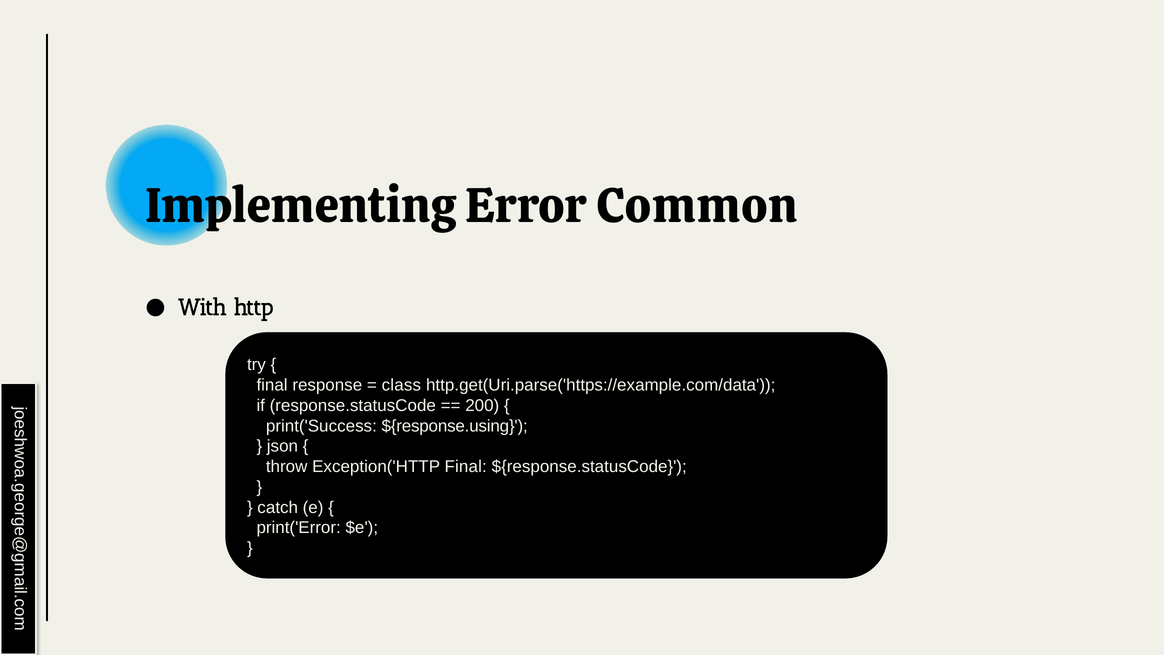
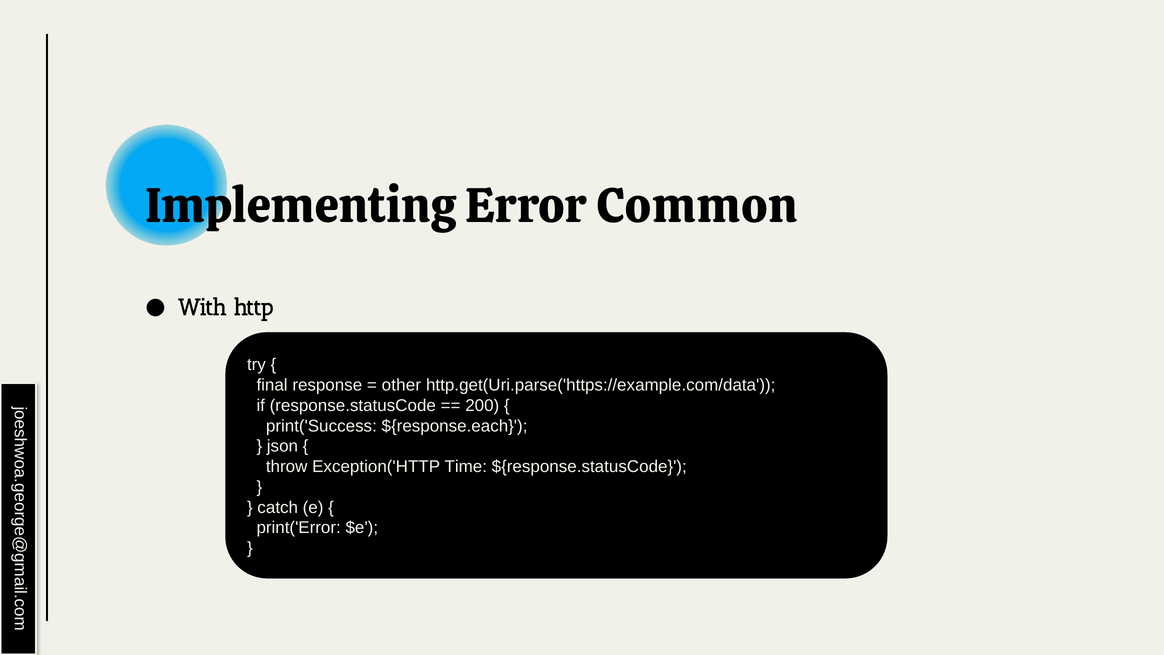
class: class -> other
${response.using: ${response.using -> ${response.each
Exception('HTTP Final: Final -> Time
